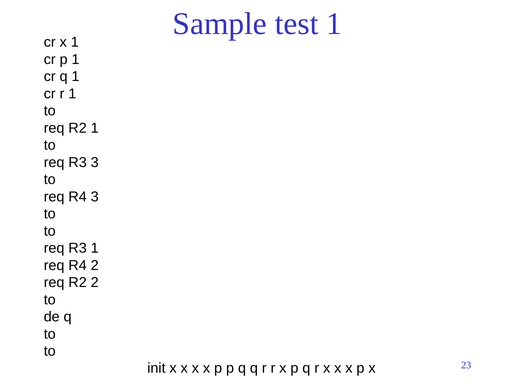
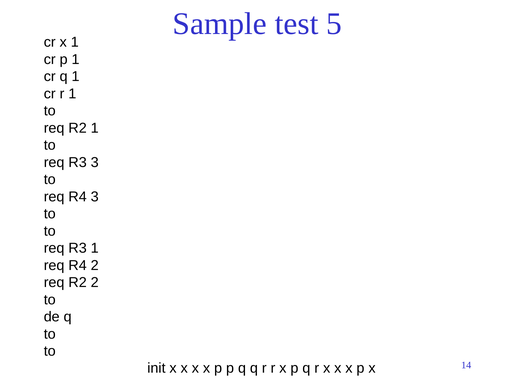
test 1: 1 -> 5
23: 23 -> 14
